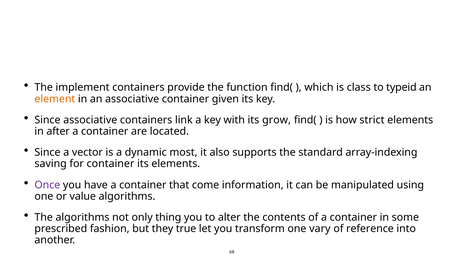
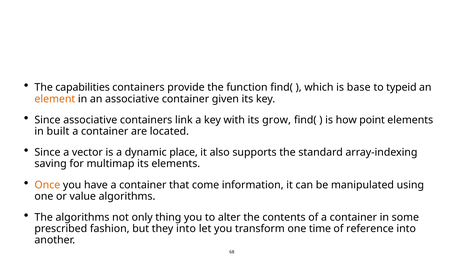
implement: implement -> capabilities
class: class -> base
strict: strict -> point
after: after -> built
most: most -> place
for container: container -> multimap
Once colour: purple -> orange
they true: true -> into
vary: vary -> time
